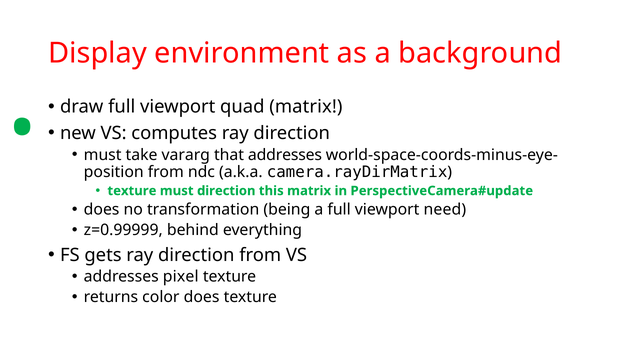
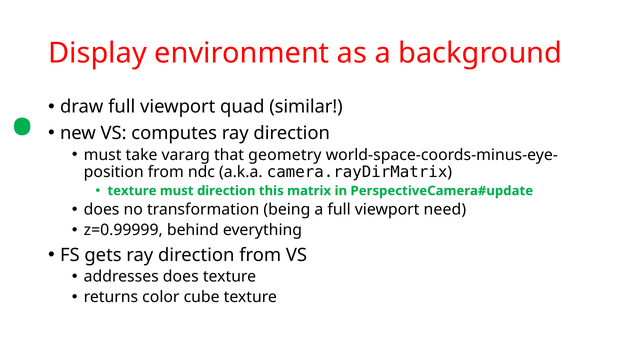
quad matrix: matrix -> similar
that addresses: addresses -> geometry
addresses pixel: pixel -> does
color does: does -> cube
